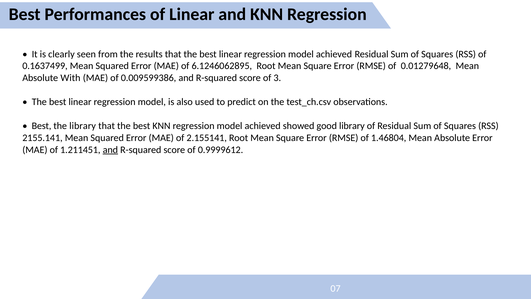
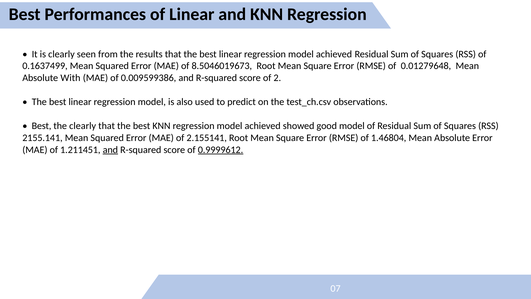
6.1246062895: 6.1246062895 -> 8.5046019673
3: 3 -> 2
the library: library -> clearly
good library: library -> model
0.9999612 underline: none -> present
